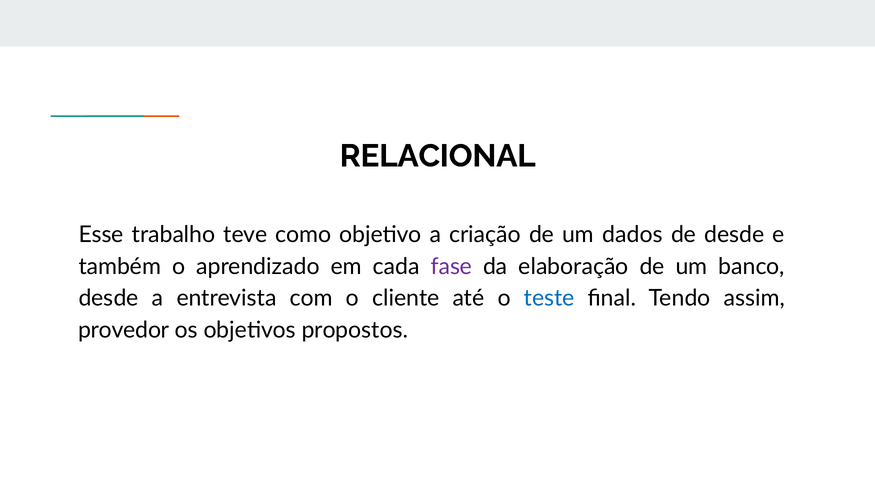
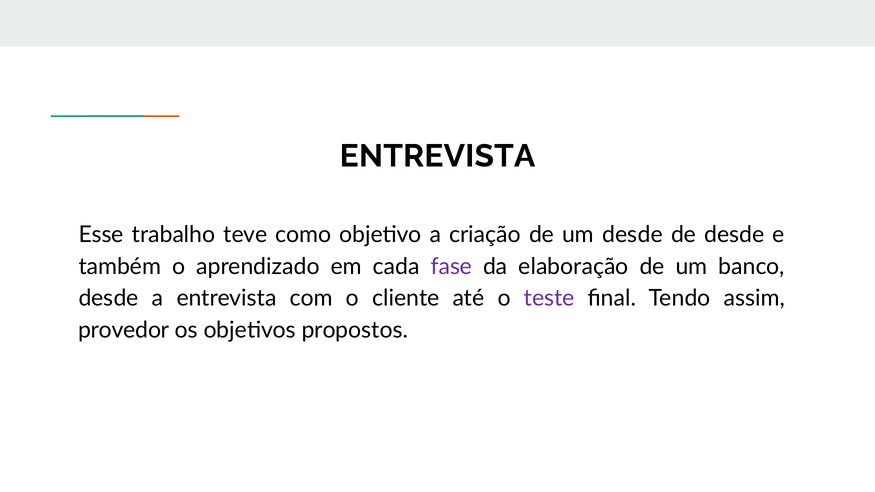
RELACIONAL at (438, 156): RELACIONAL -> ENTREVISTA
um dados: dados -> desde
teste colour: blue -> purple
